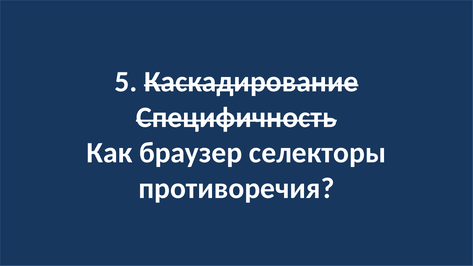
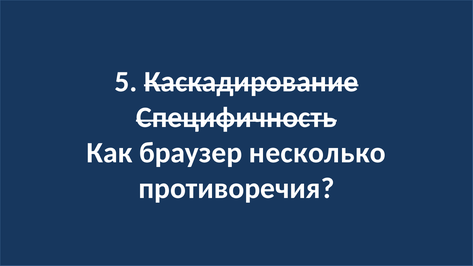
селекторы: селекторы -> несколько
